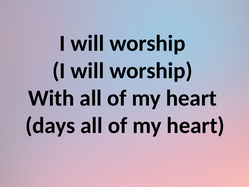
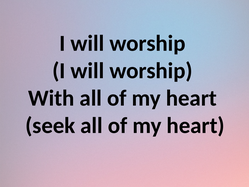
days: days -> seek
